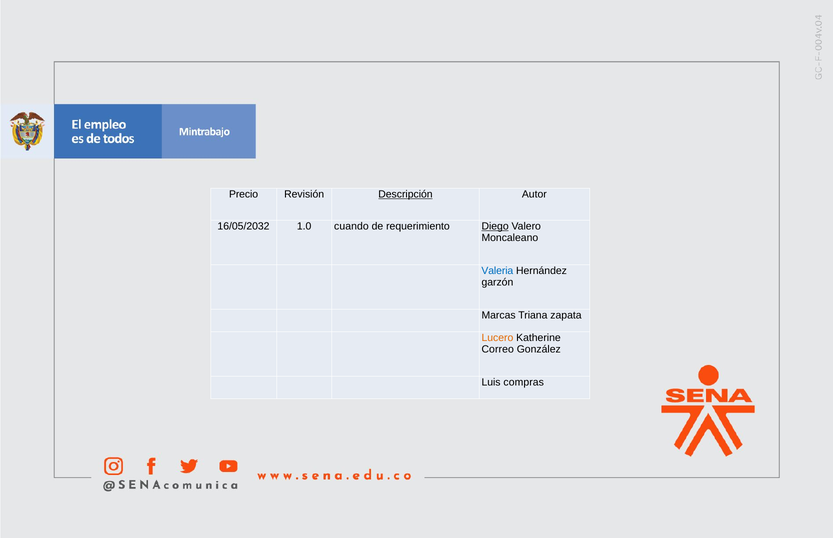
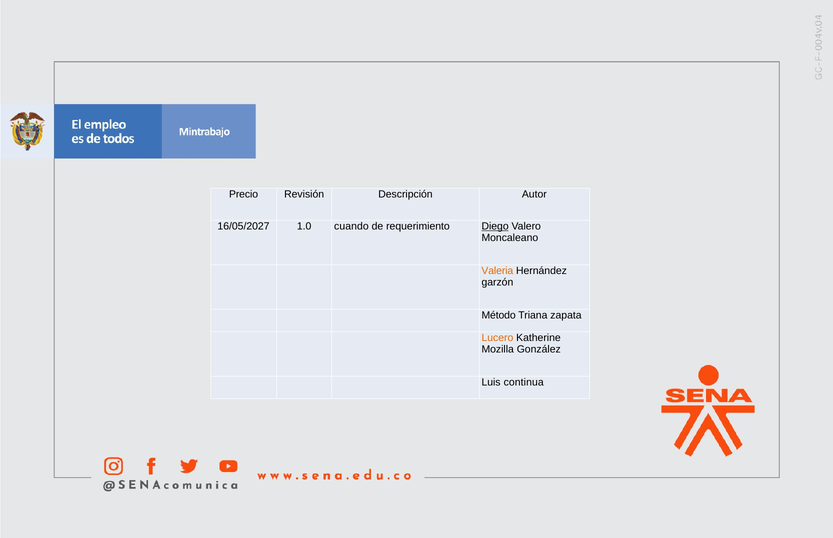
Descripción underline: present -> none
16/05/2032: 16/05/2032 -> 16/05/2027
Valeria colour: blue -> orange
Marcas: Marcas -> Método
Correo: Correo -> Mozilla
compras: compras -> continua
